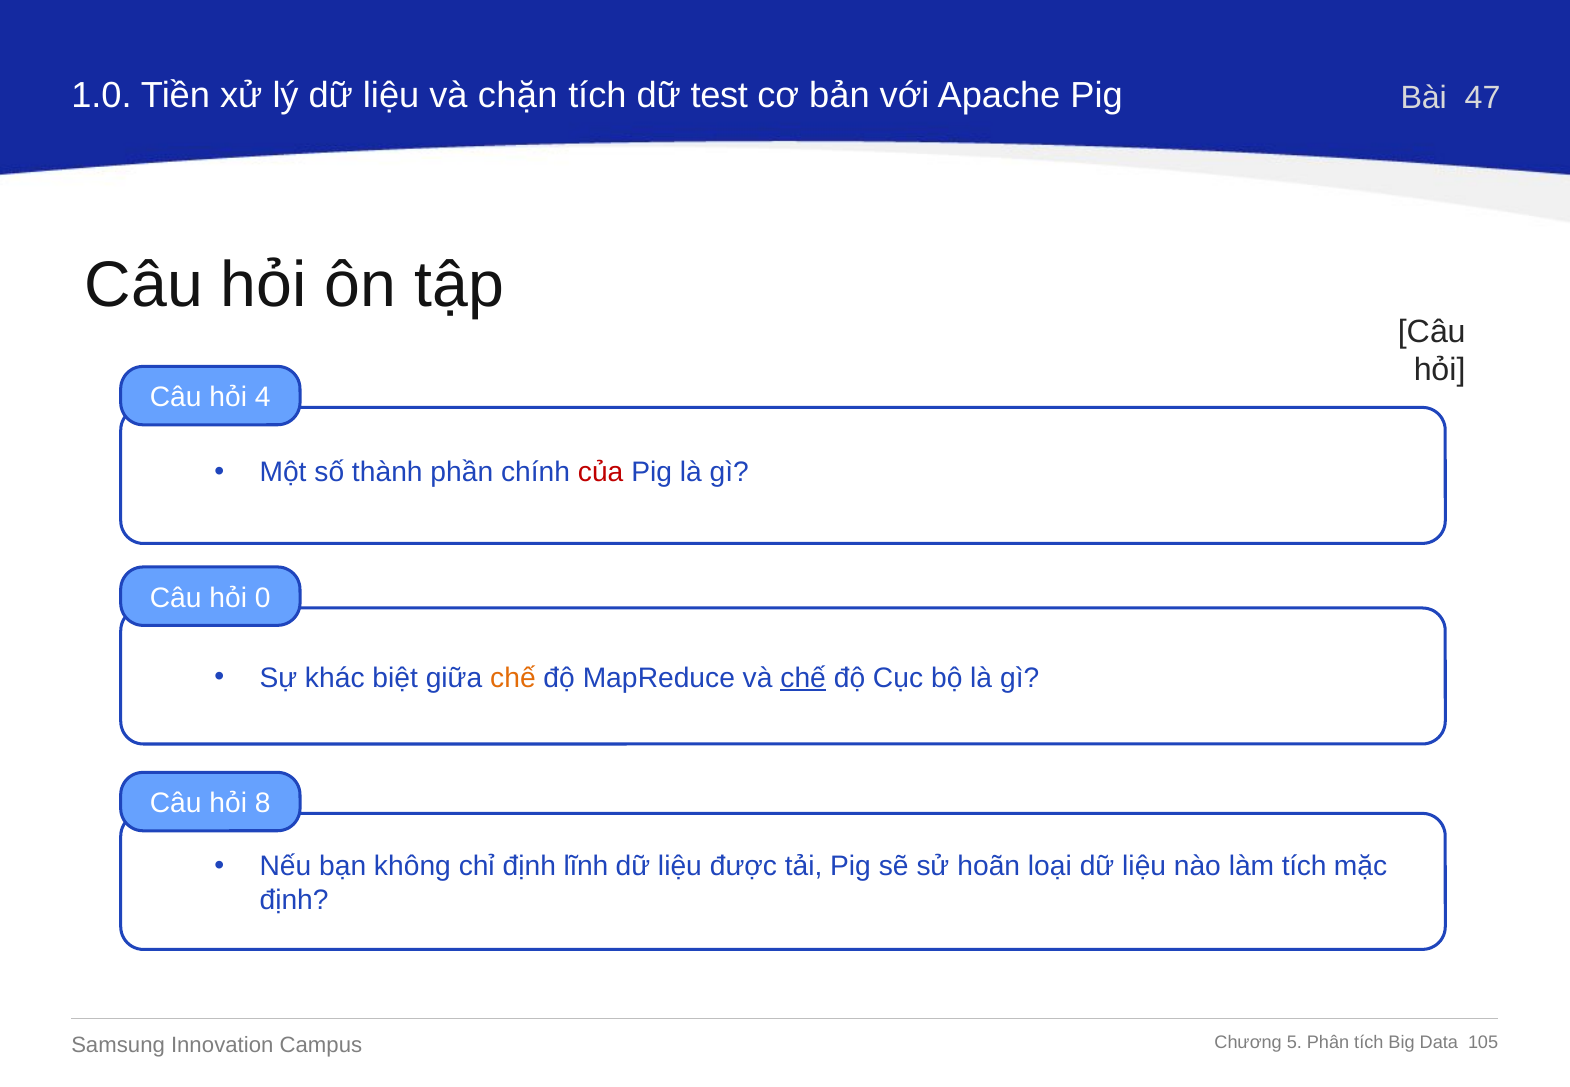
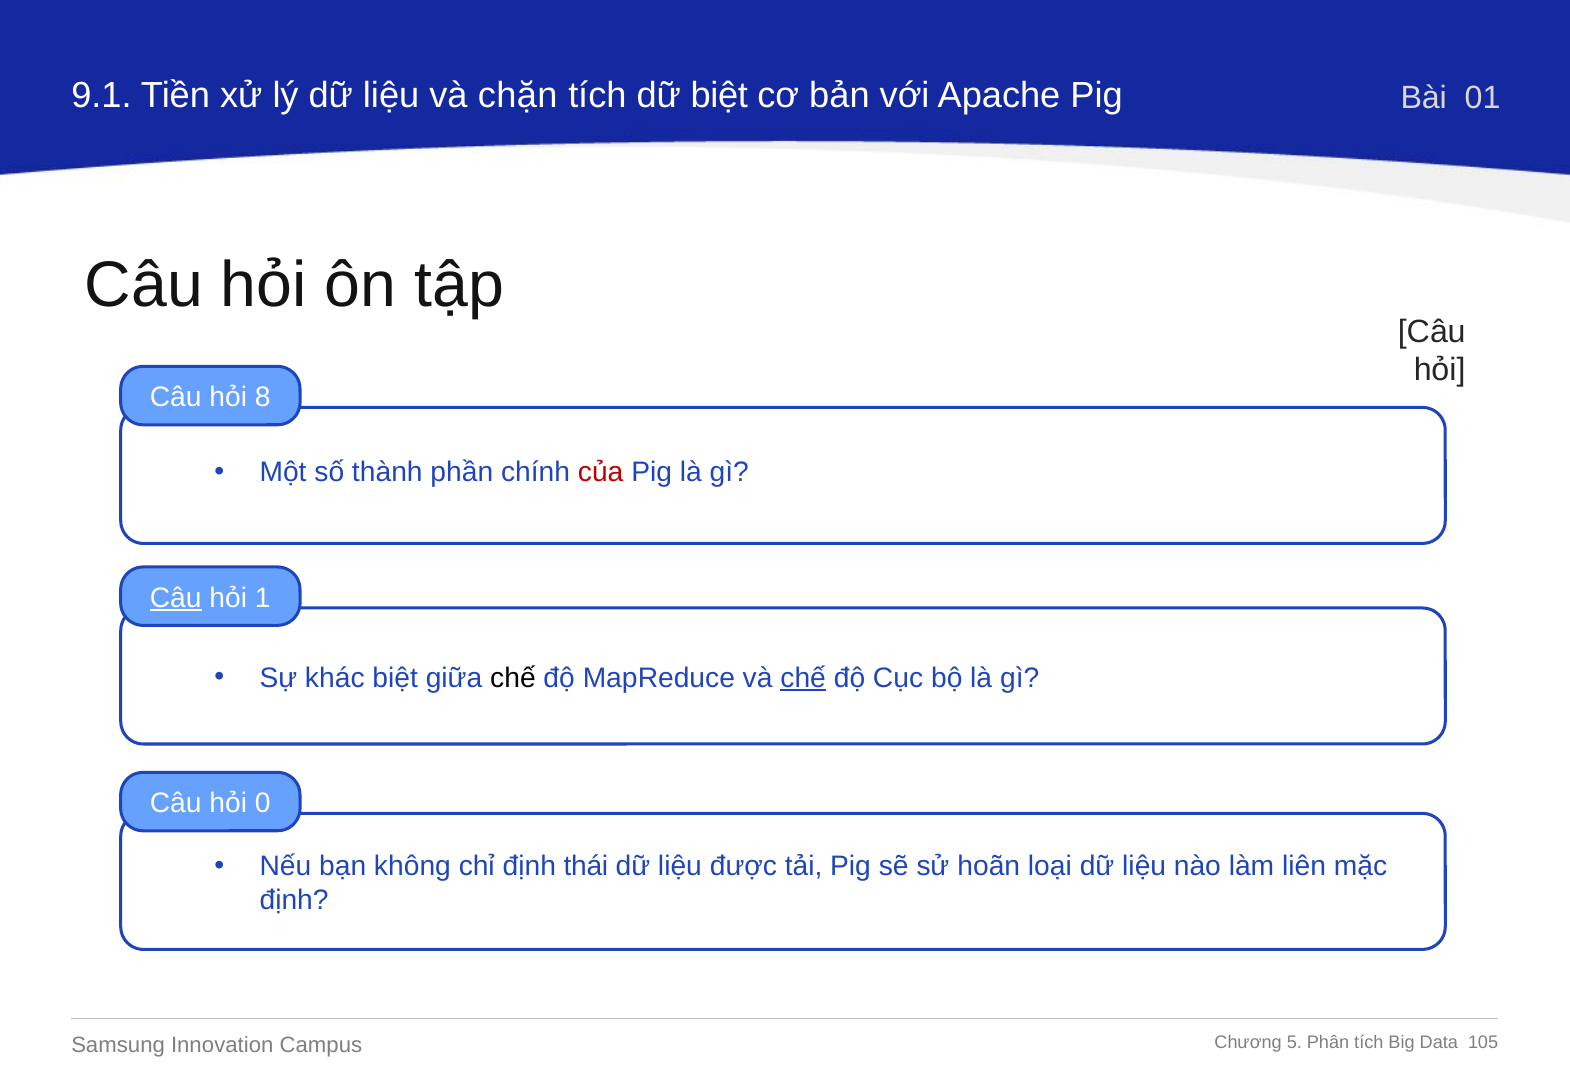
1.0: 1.0 -> 9.1
dữ test: test -> biệt
47: 47 -> 01
4: 4 -> 8
Câu at (176, 598) underline: none -> present
0: 0 -> 1
chế at (513, 678) colour: orange -> black
8: 8 -> 0
lĩnh: lĩnh -> thái
làm tích: tích -> liên
